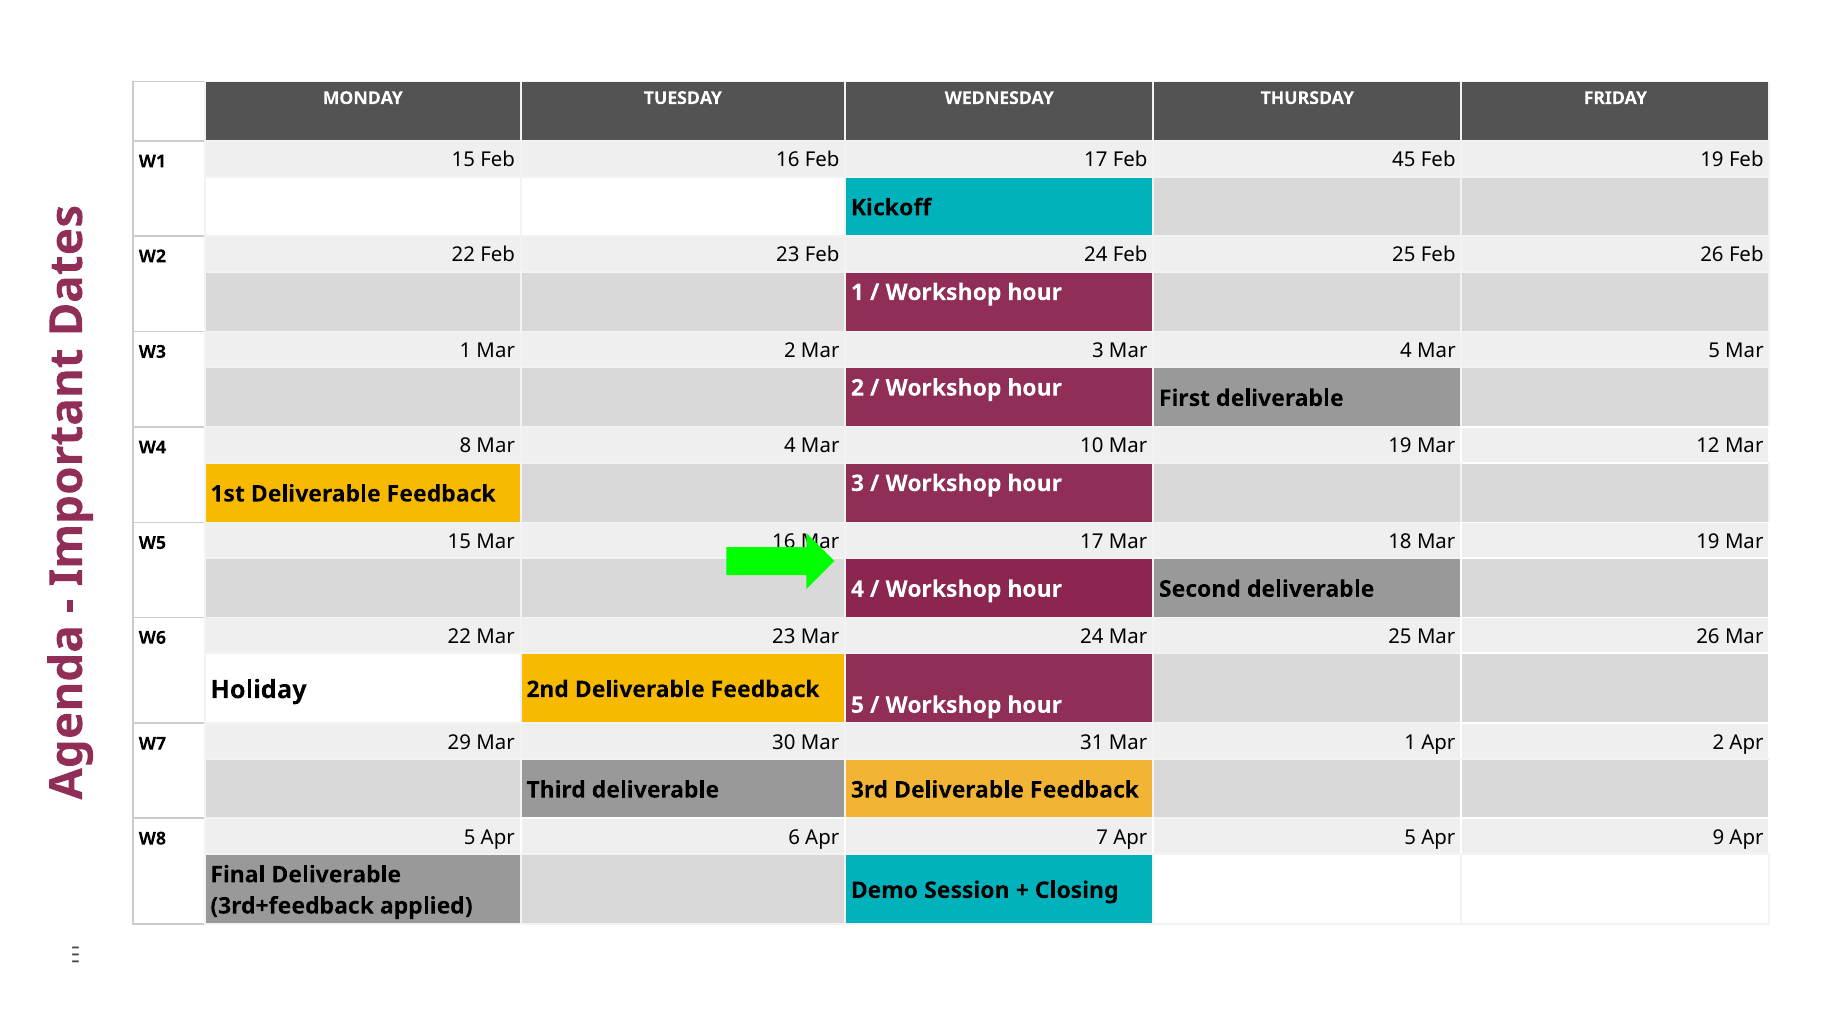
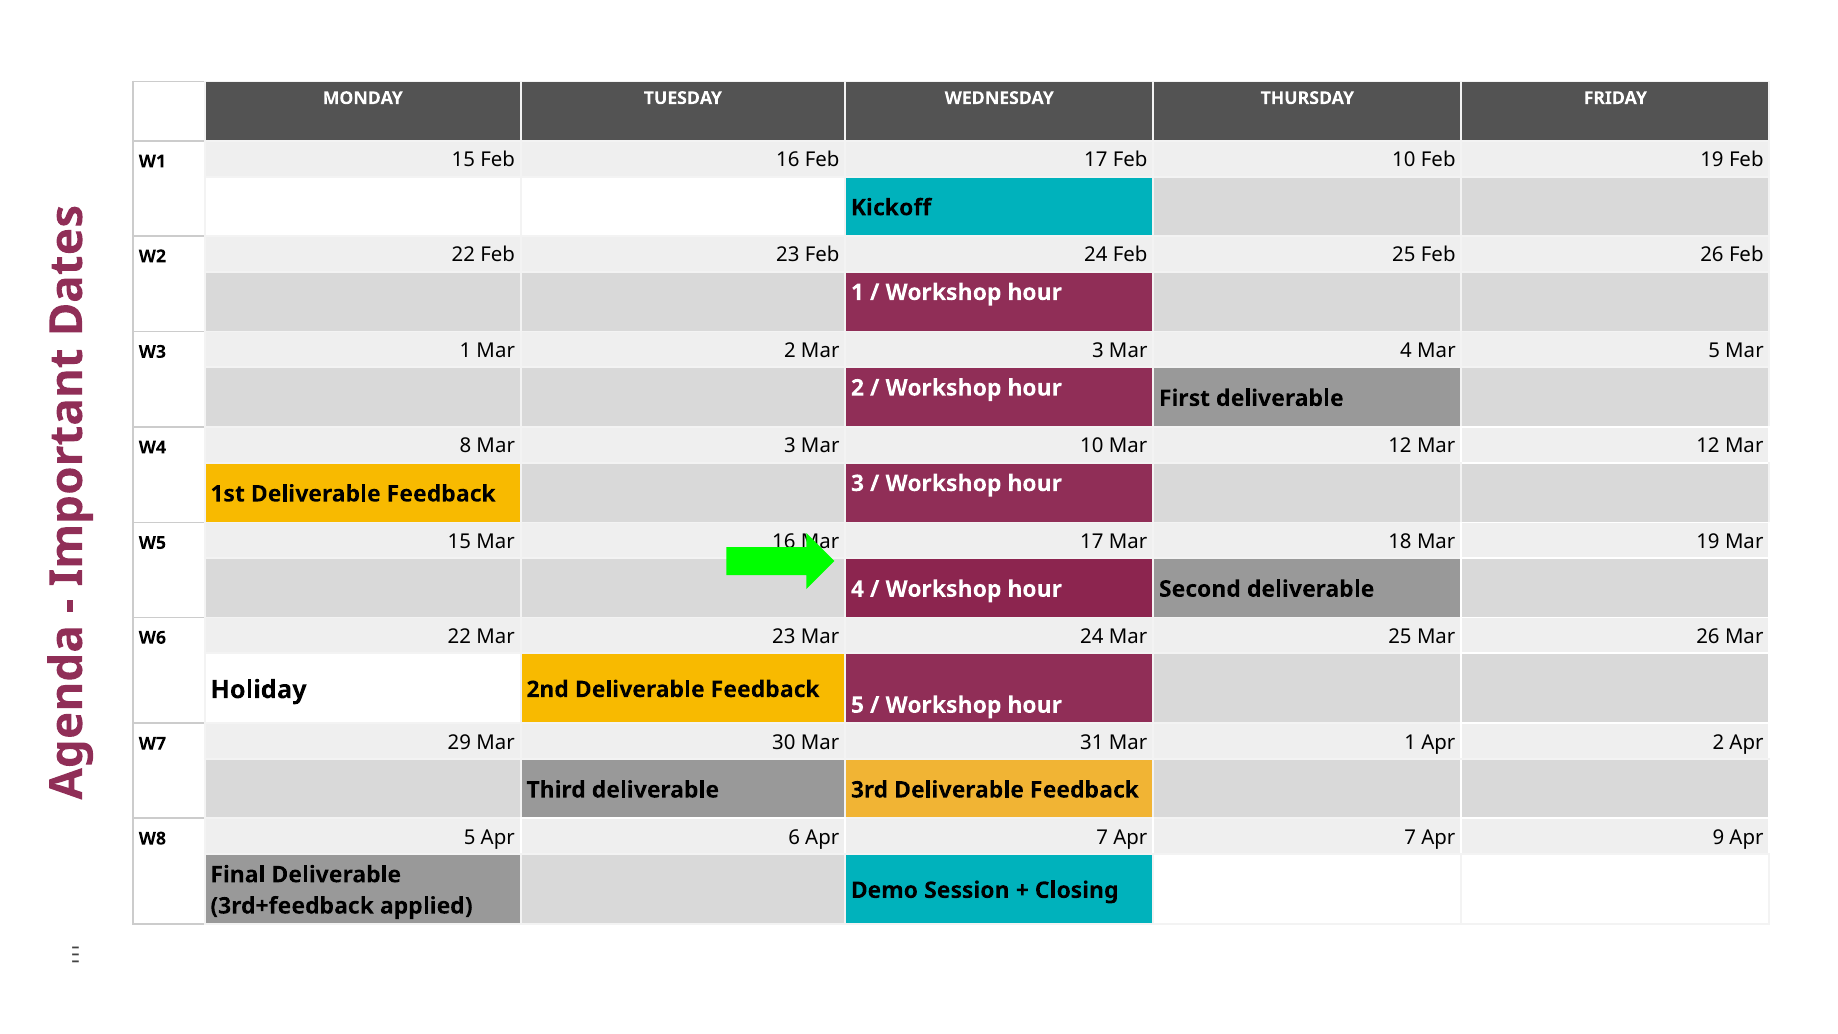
Feb 45: 45 -> 10
8 Mar 4: 4 -> 3
10 Mar 19: 19 -> 12
7 Apr 5: 5 -> 7
